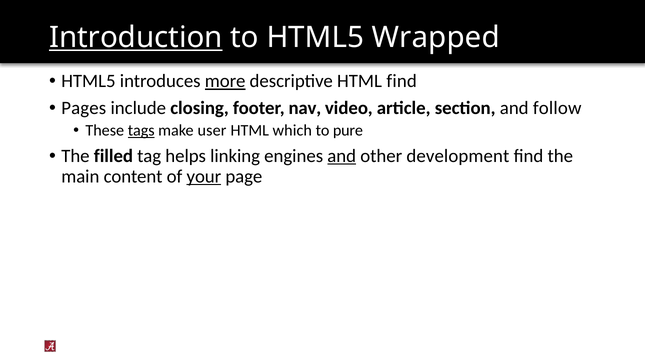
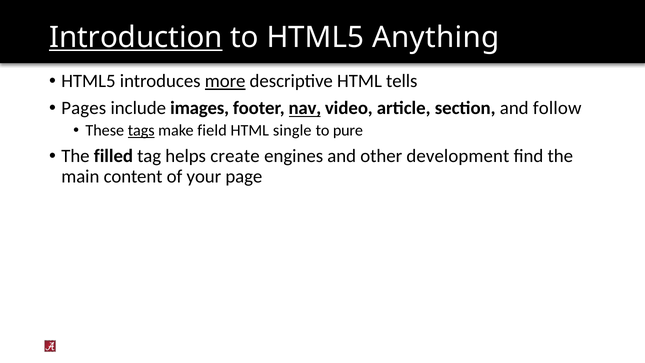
Wrapped: Wrapped -> Anything
HTML find: find -> tells
closing: closing -> images
nav underline: none -> present
user: user -> field
which: which -> single
linking: linking -> create
and at (342, 156) underline: present -> none
your underline: present -> none
